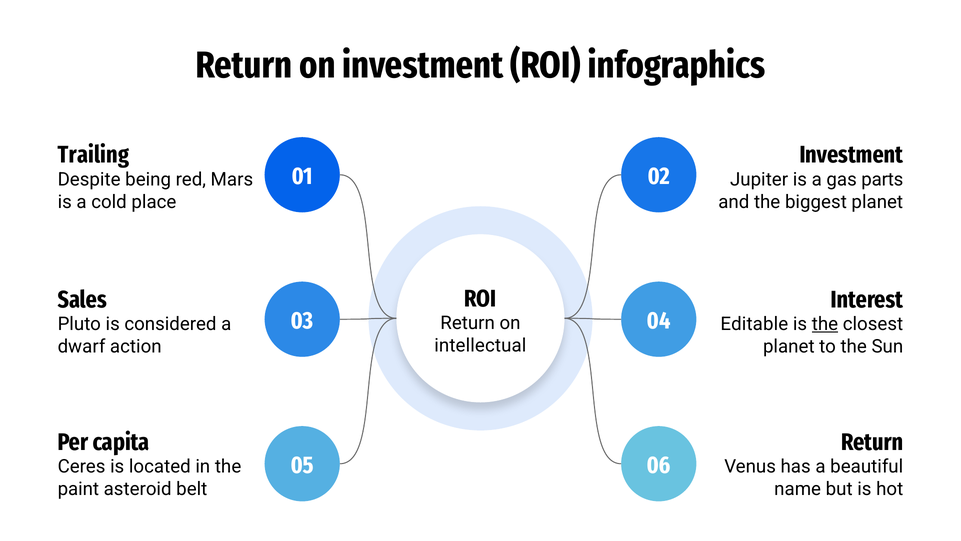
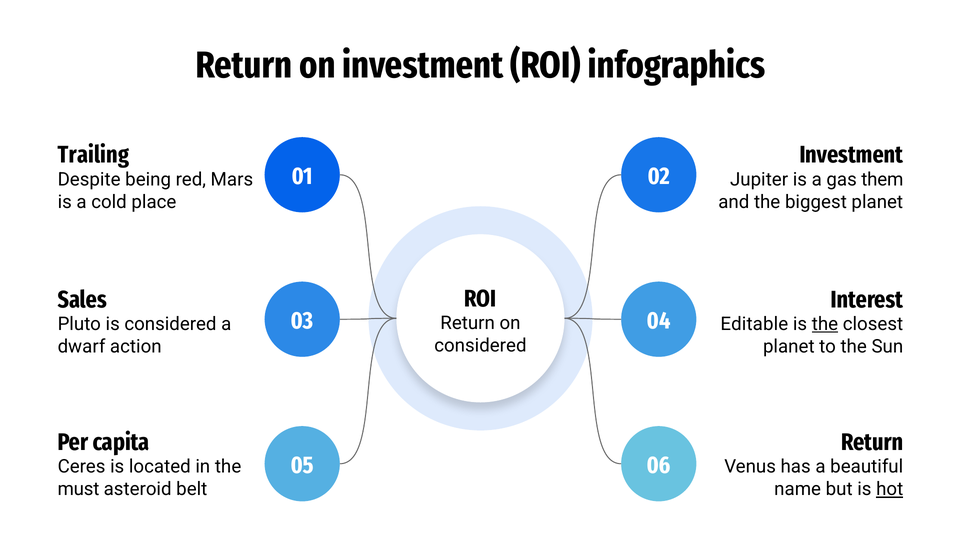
parts: parts -> them
intellectual at (480, 345): intellectual -> considered
paint: paint -> must
hot underline: none -> present
